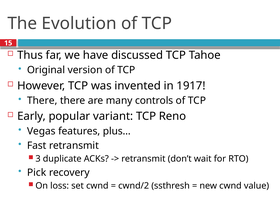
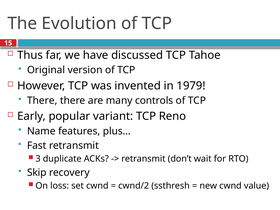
1917: 1917 -> 1979
Vegas: Vegas -> Name
Pick: Pick -> Skip
